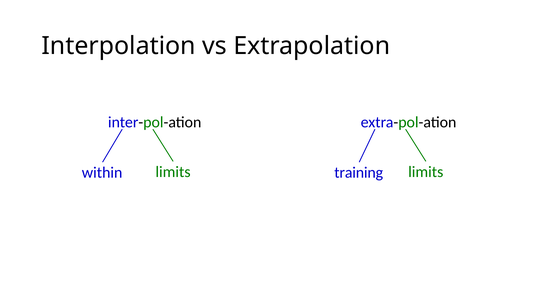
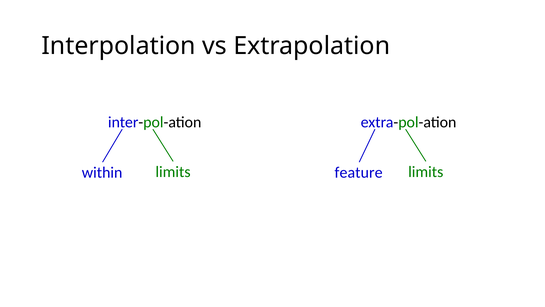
training: training -> feature
